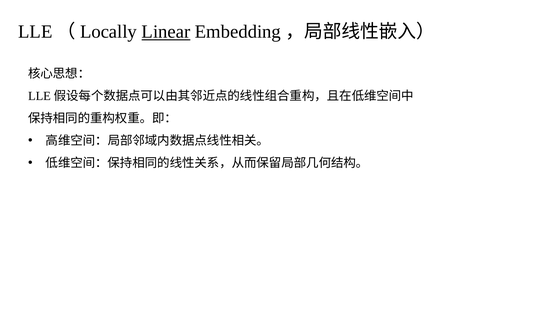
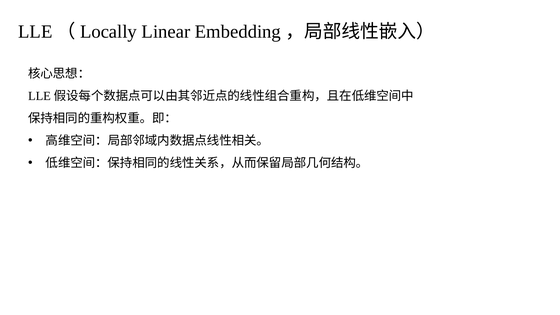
Linear underline: present -> none
